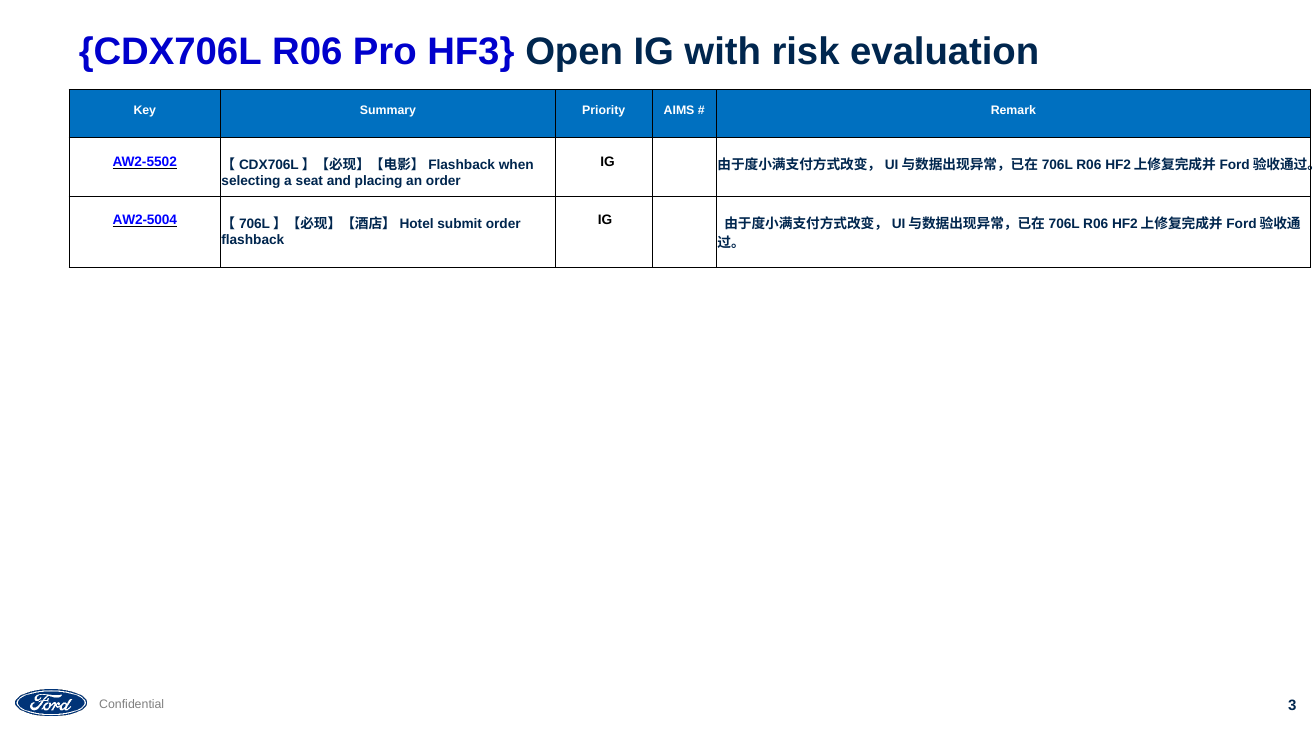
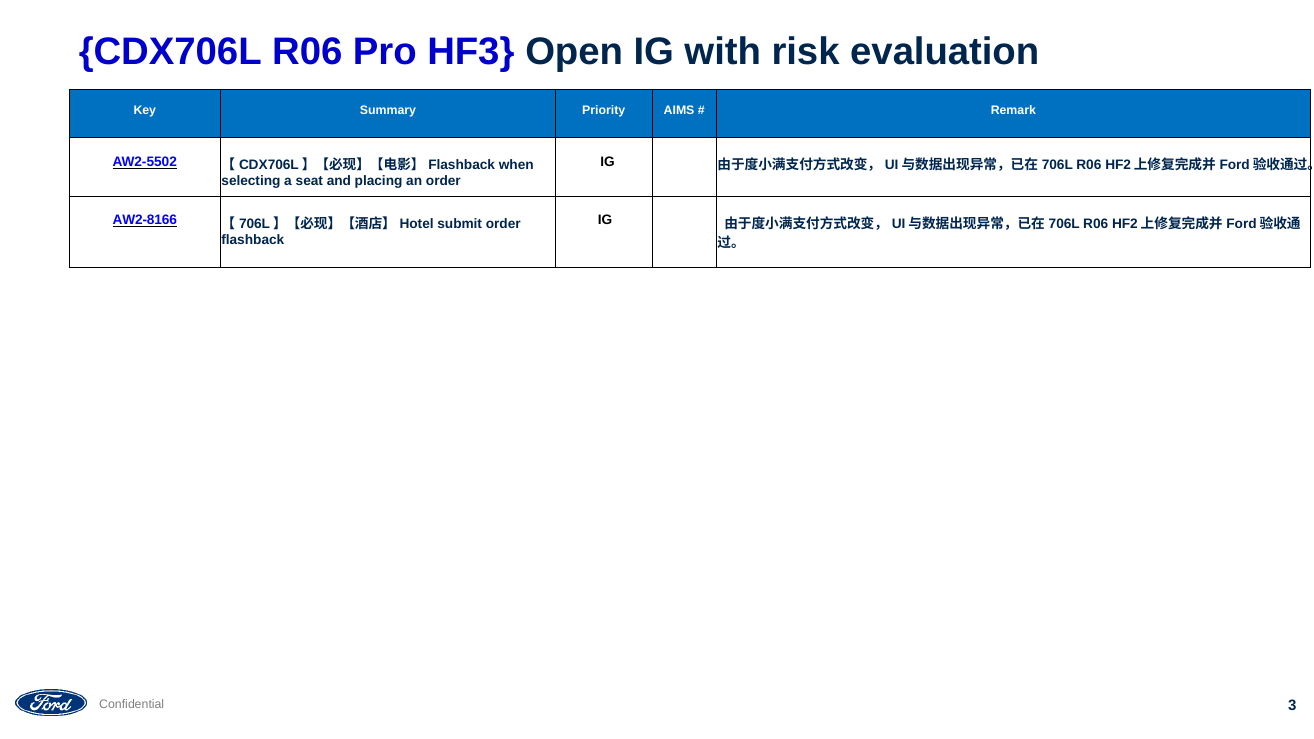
AW2-5004: AW2-5004 -> AW2-8166
